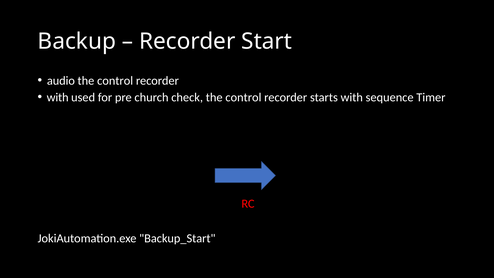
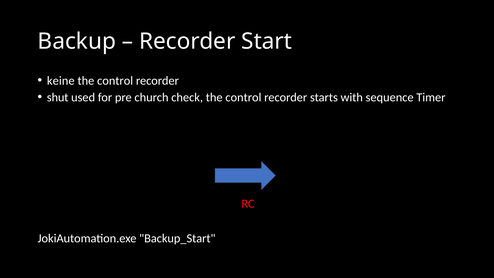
audio: audio -> keine
with at (58, 97): with -> shut
